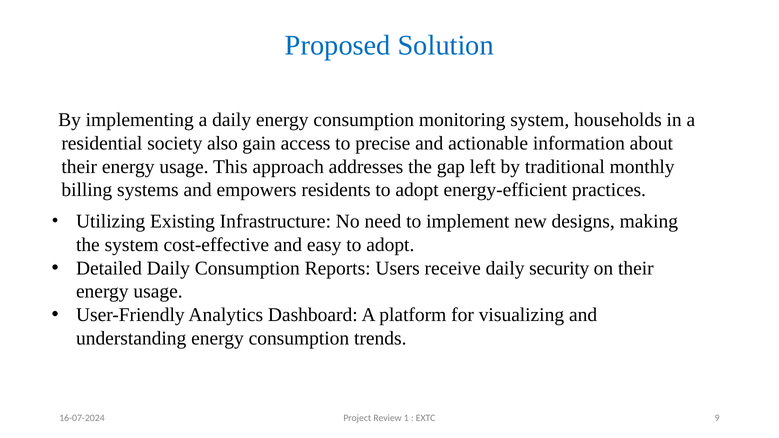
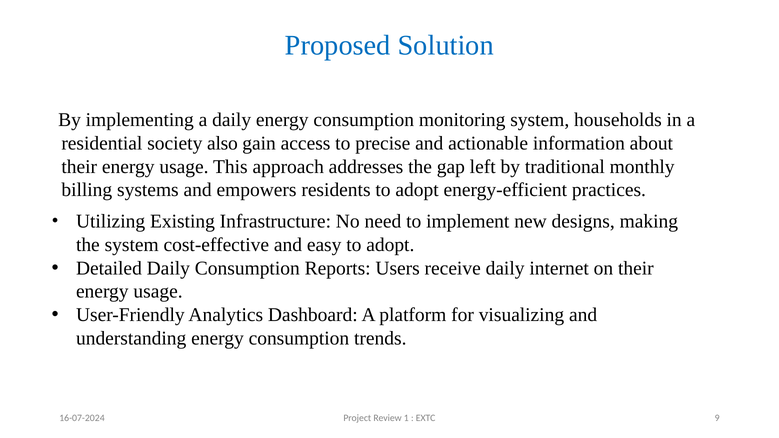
security: security -> internet
